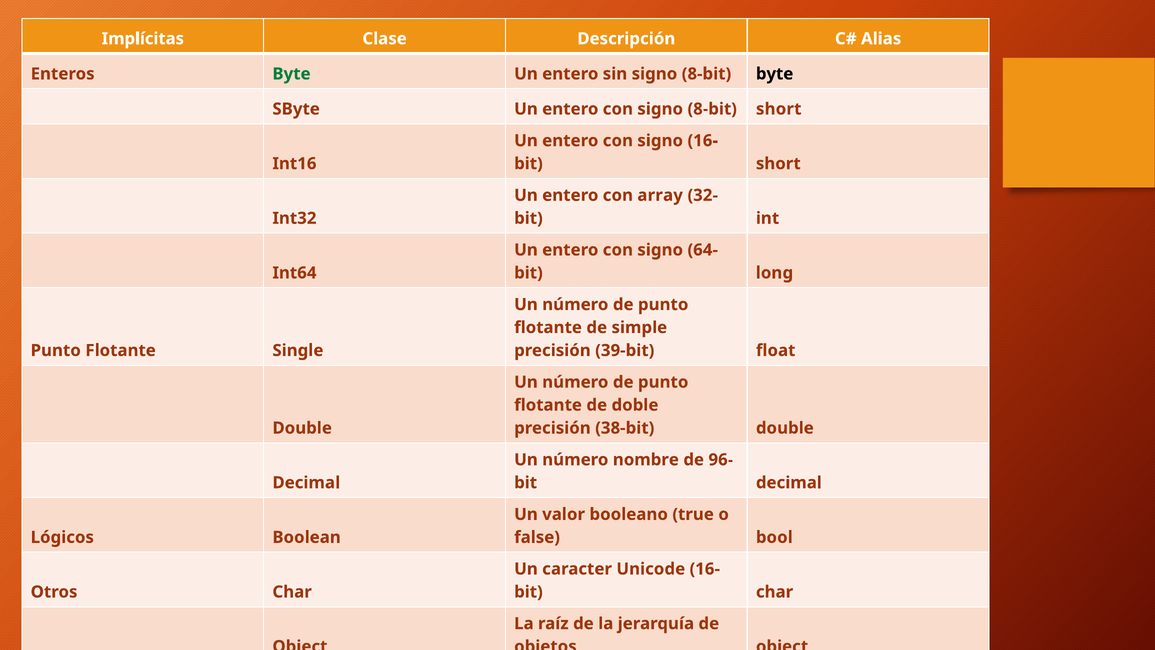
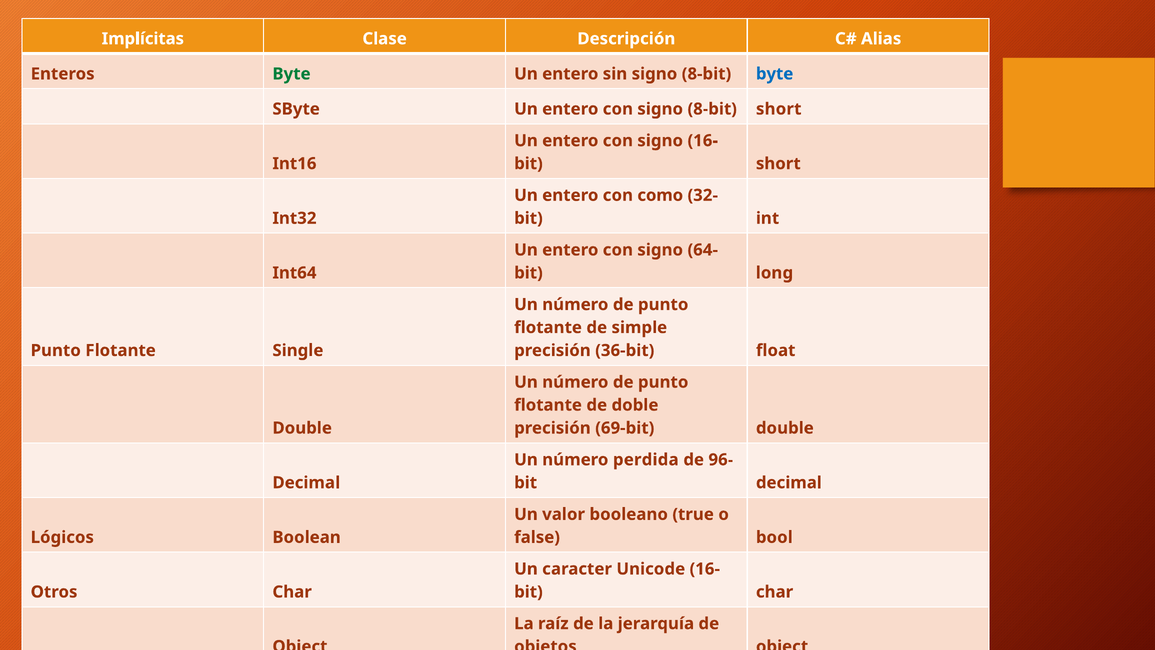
byte at (775, 74) colour: black -> blue
array: array -> como
39-bit: 39-bit -> 36-bit
38-bit: 38-bit -> 69-bit
nombre: nombre -> perdida
